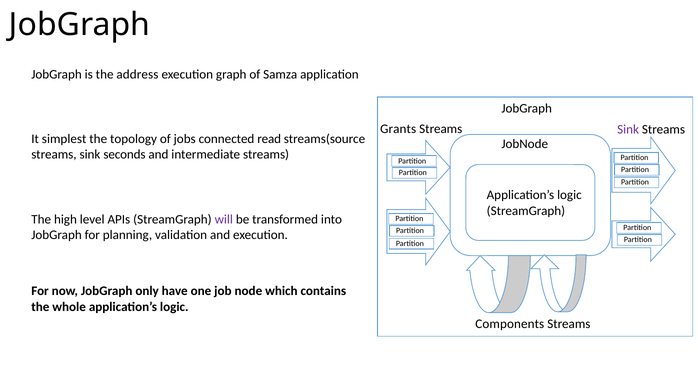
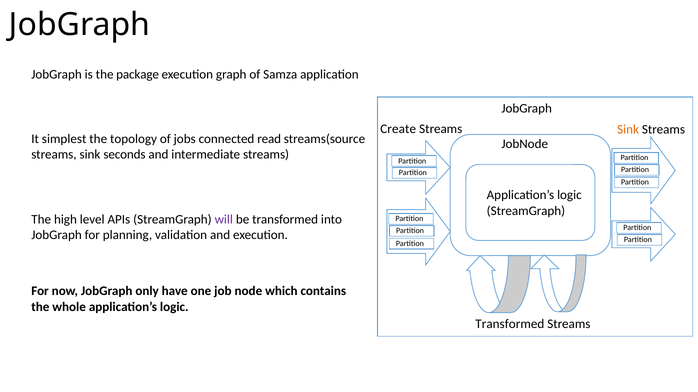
address: address -> package
Grants: Grants -> Create
Sink at (628, 130) colour: purple -> orange
Components at (510, 324): Components -> Transformed
